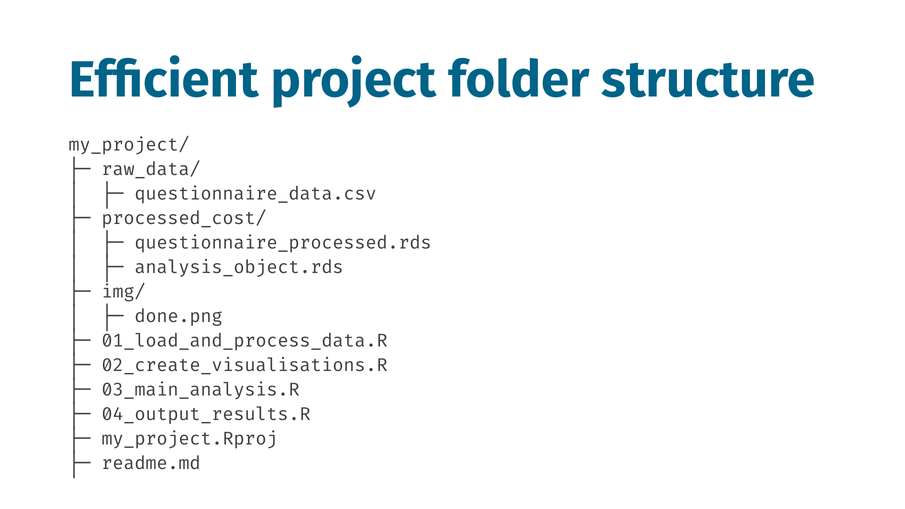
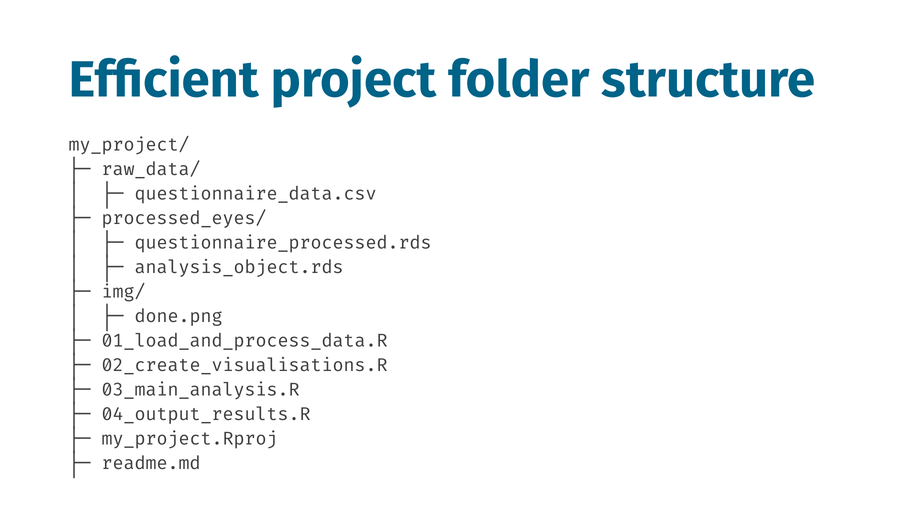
processed_cost/: processed_cost/ -> processed_eyes/
